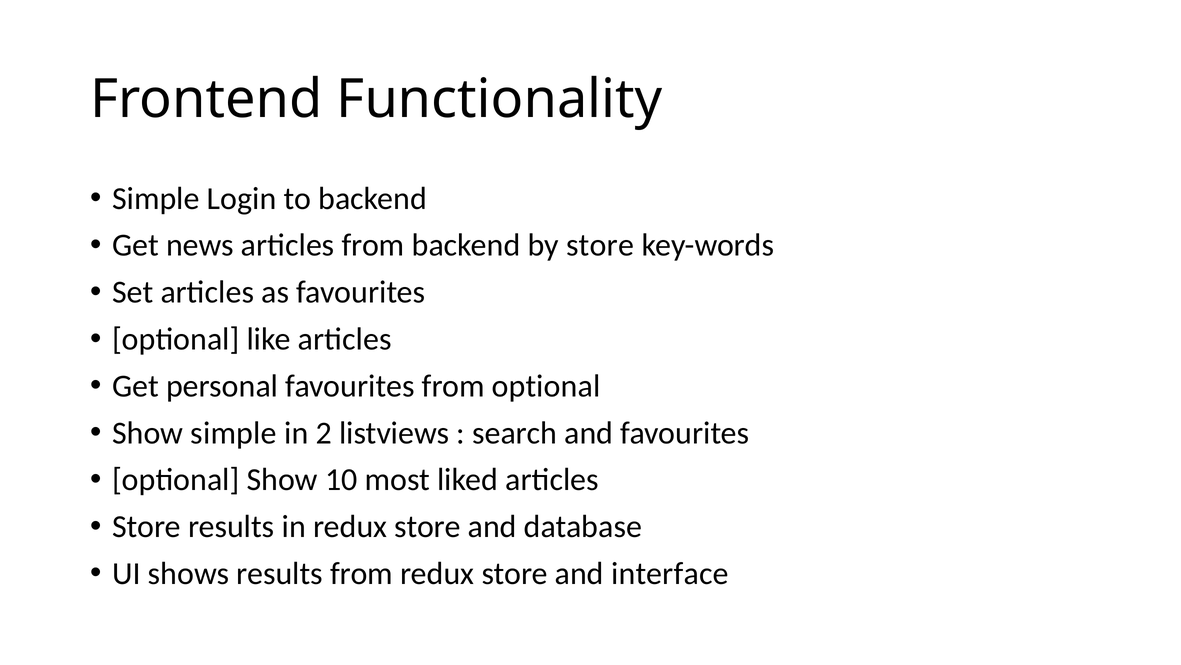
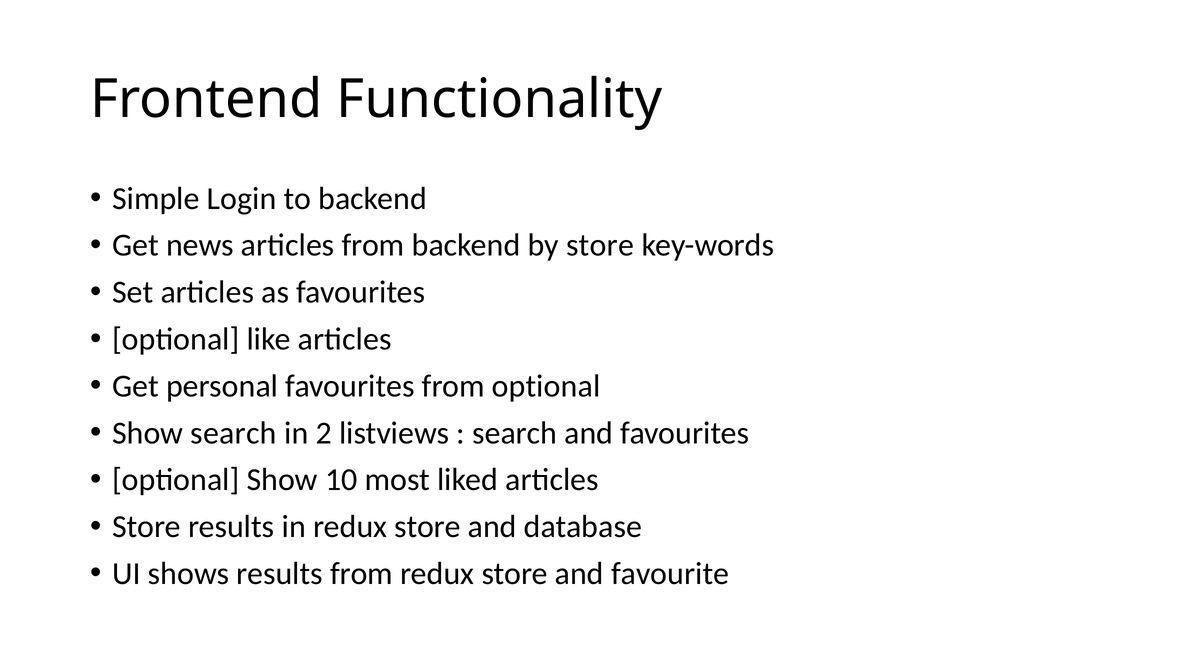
Show simple: simple -> search
interface: interface -> favourite
